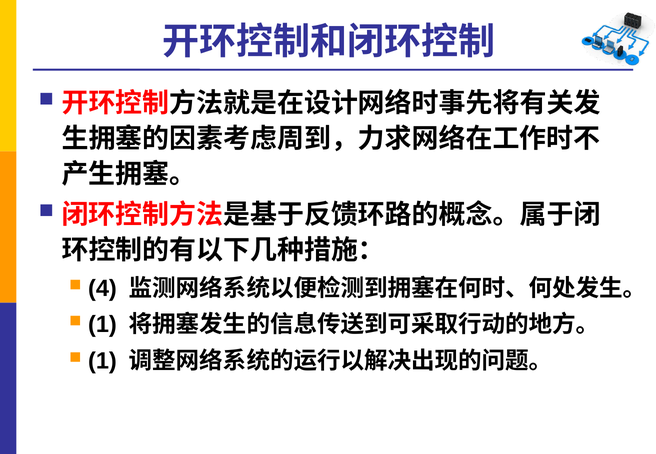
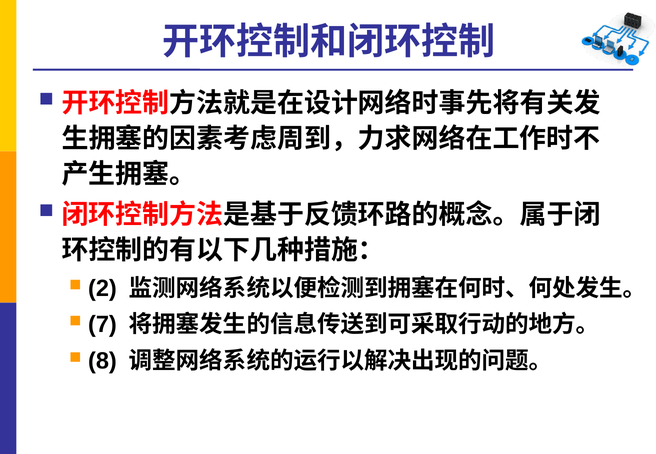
4: 4 -> 2
1 at (102, 325): 1 -> 7
1 at (102, 361): 1 -> 8
